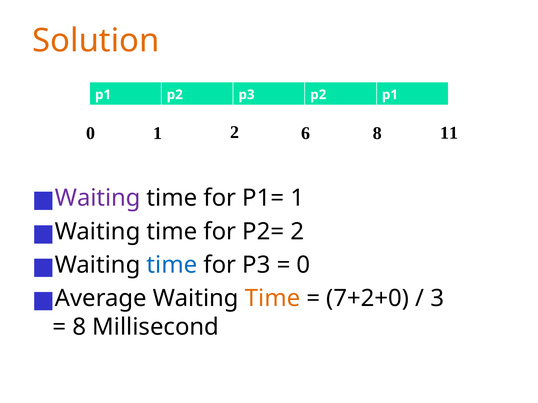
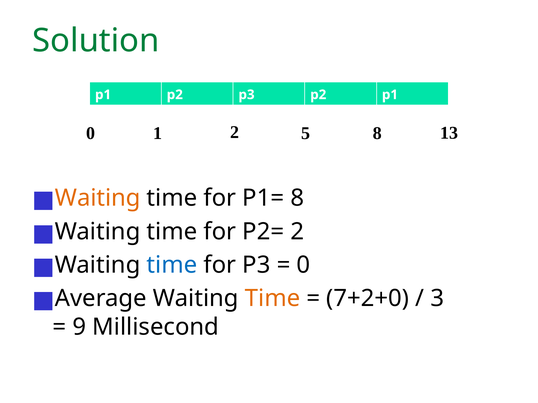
Solution colour: orange -> green
6: 6 -> 5
11: 11 -> 13
Waiting at (98, 198) colour: purple -> orange
P1= 1: 1 -> 8
8 at (79, 327): 8 -> 9
